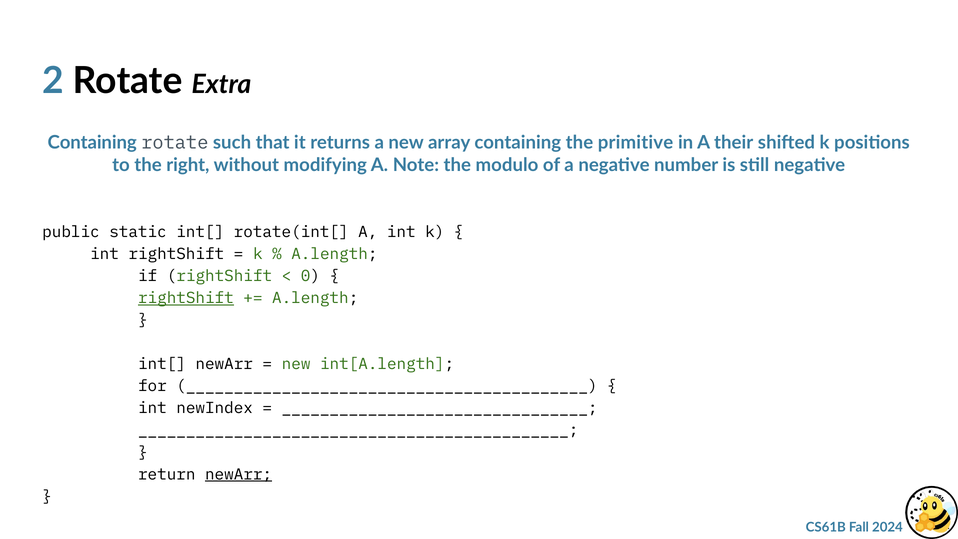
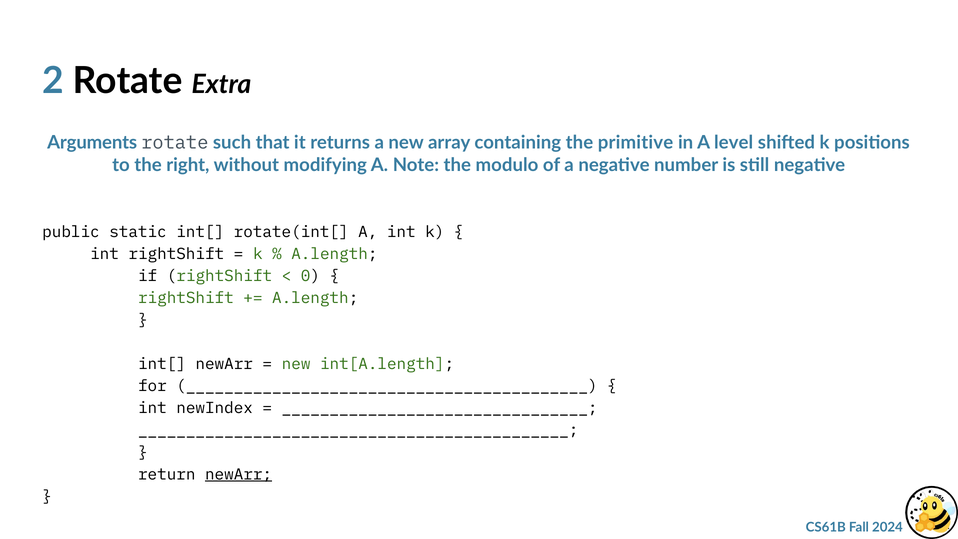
Containing at (92, 143): Containing -> Arguments
their: their -> level
rightShift at (186, 298) underline: present -> none
